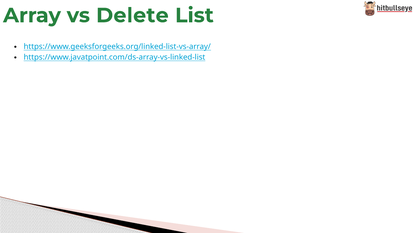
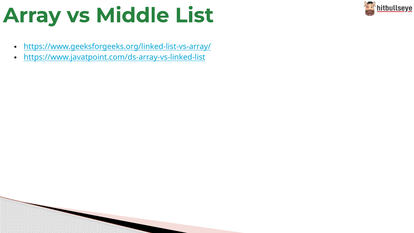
Delete: Delete -> Middle
